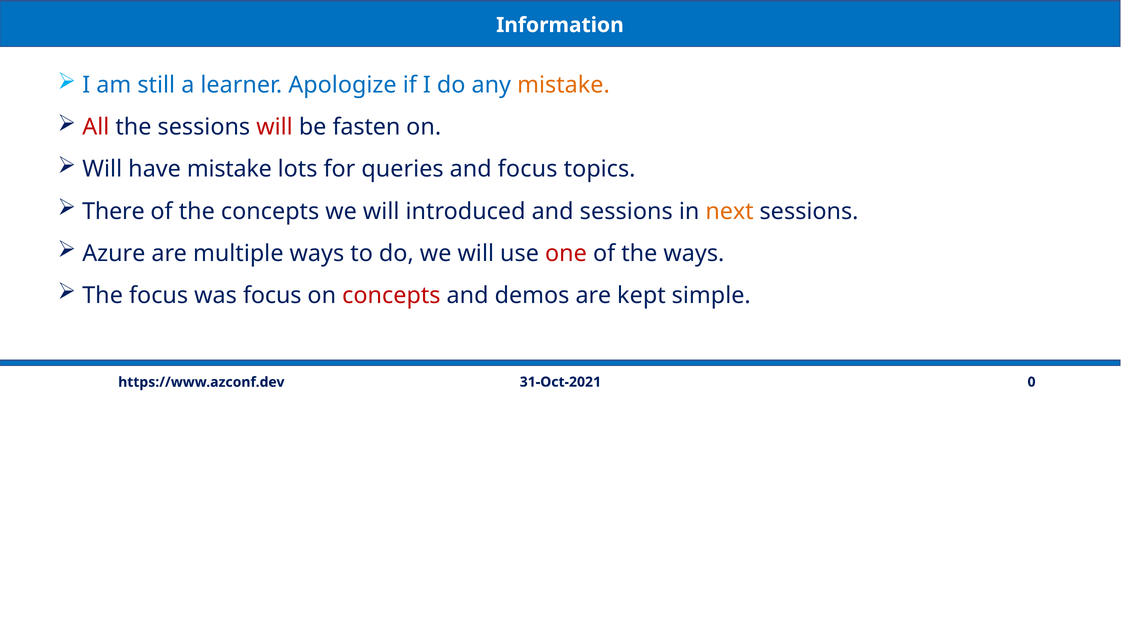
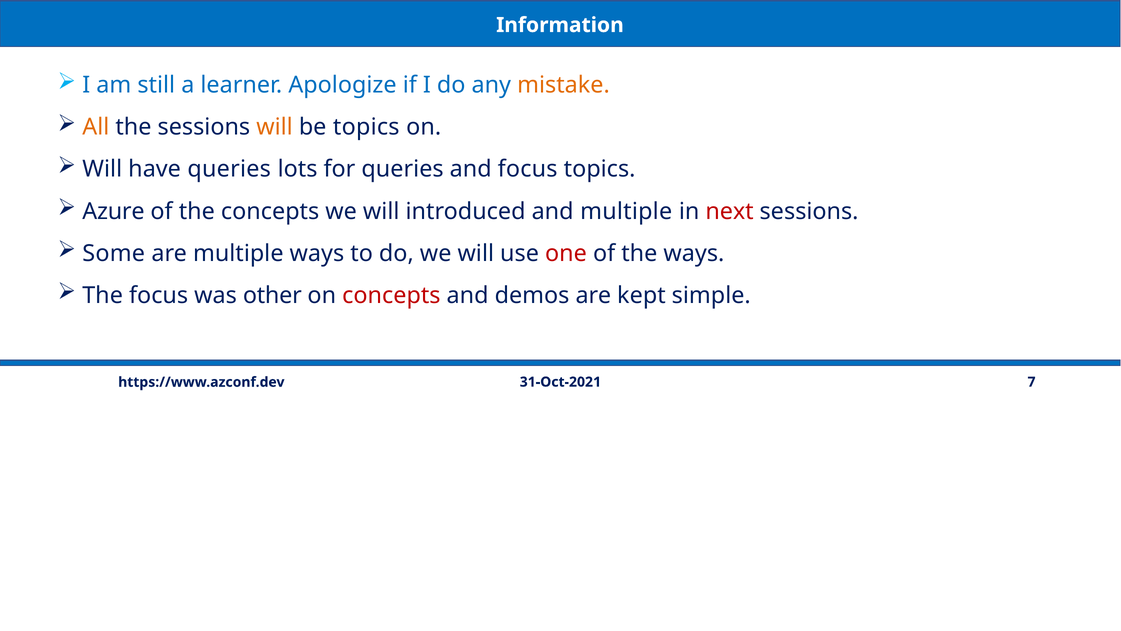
All colour: red -> orange
will at (275, 127) colour: red -> orange
be fasten: fasten -> topics
have mistake: mistake -> queries
There: There -> Azure
and sessions: sessions -> multiple
next colour: orange -> red
Azure: Azure -> Some
was focus: focus -> other
0: 0 -> 7
